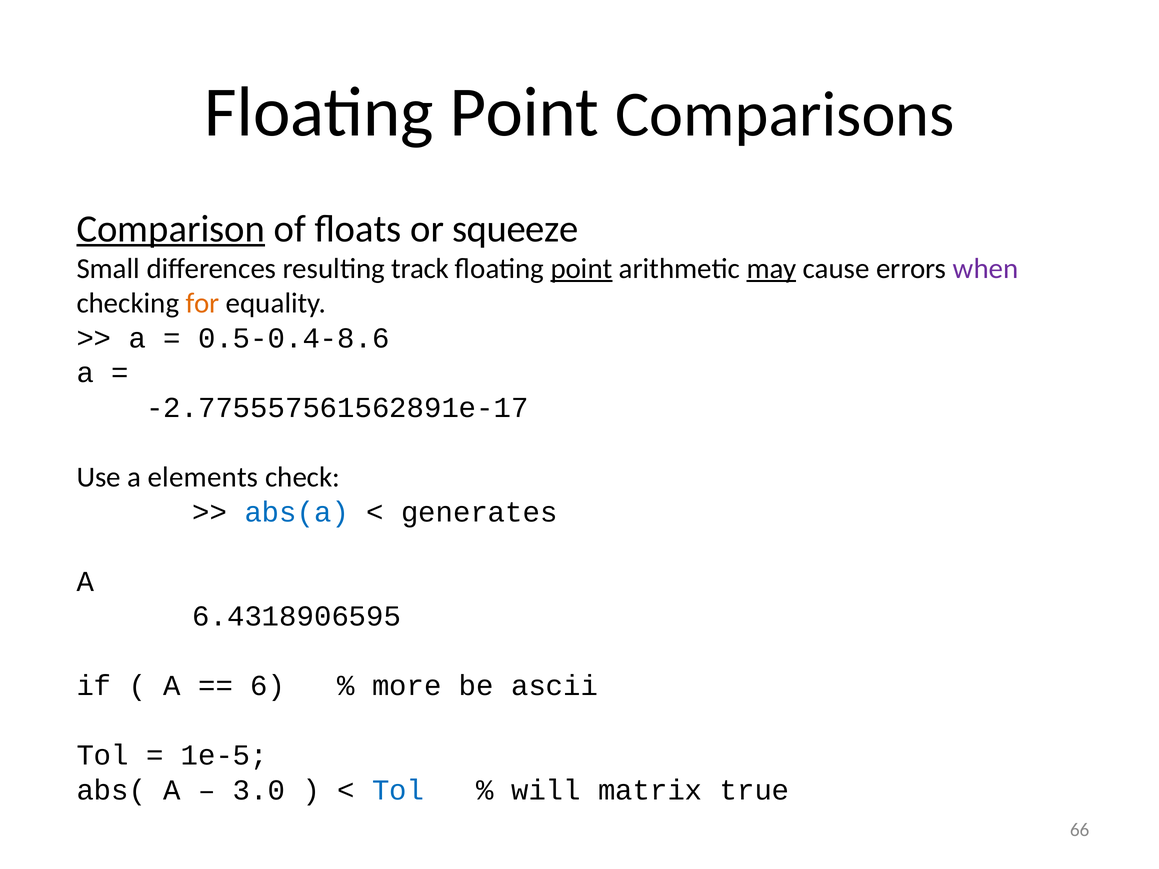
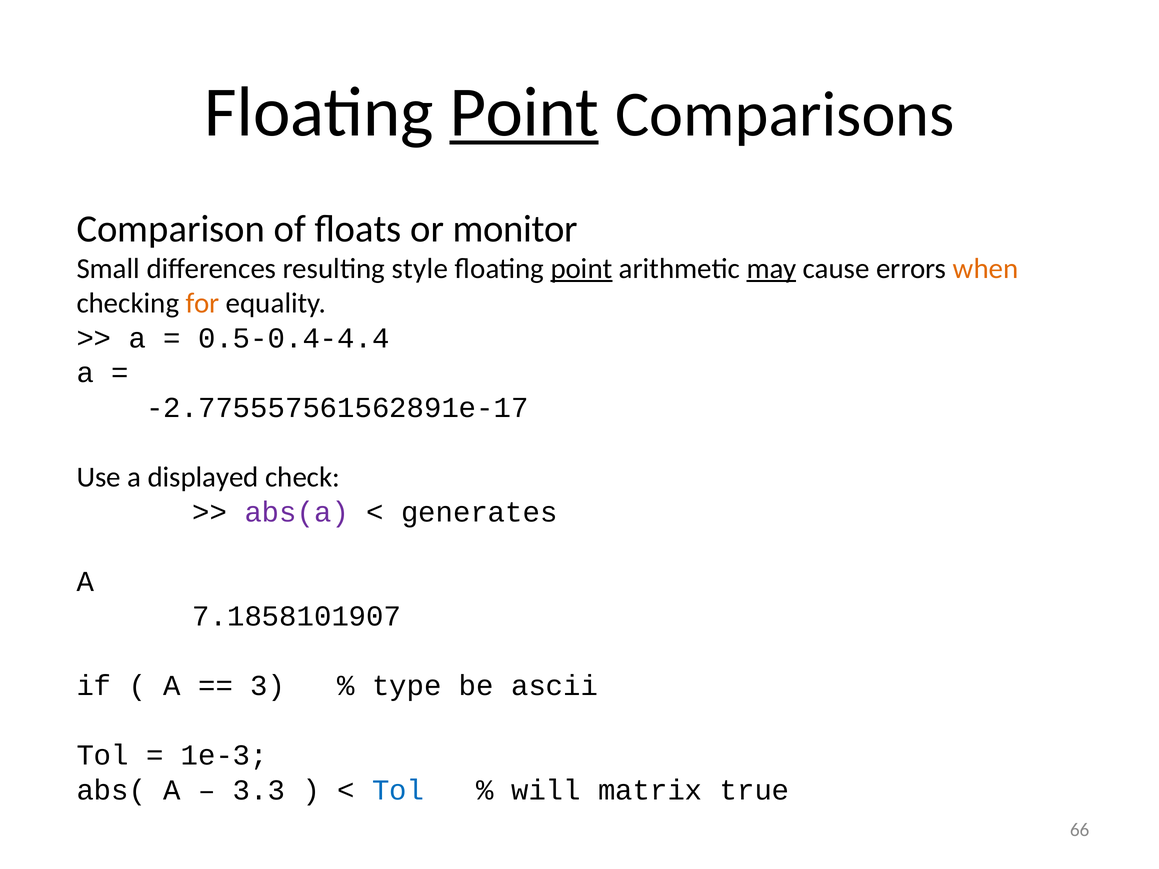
Point at (524, 112) underline: none -> present
Comparison underline: present -> none
squeeze: squeeze -> monitor
track: track -> style
when colour: purple -> orange
0.5-0.4-8.6: 0.5-0.4-8.6 -> 0.5-0.4-4.4
elements: elements -> displayed
abs(a colour: blue -> purple
6.4318906595: 6.4318906595 -> 7.1858101907
6: 6 -> 3
more: more -> type
1e-5: 1e-5 -> 1e-3
3.0: 3.0 -> 3.3
